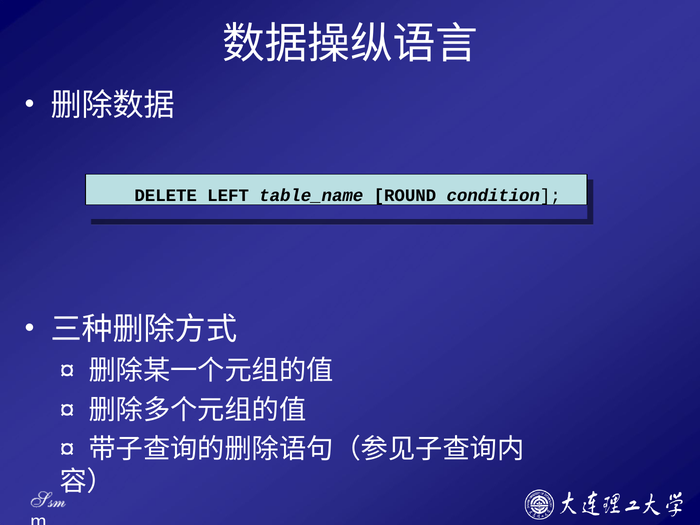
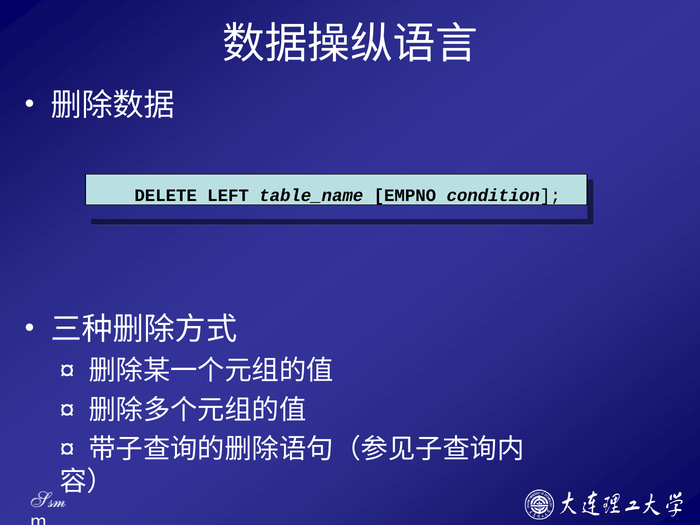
ROUND: ROUND -> EMPNO
